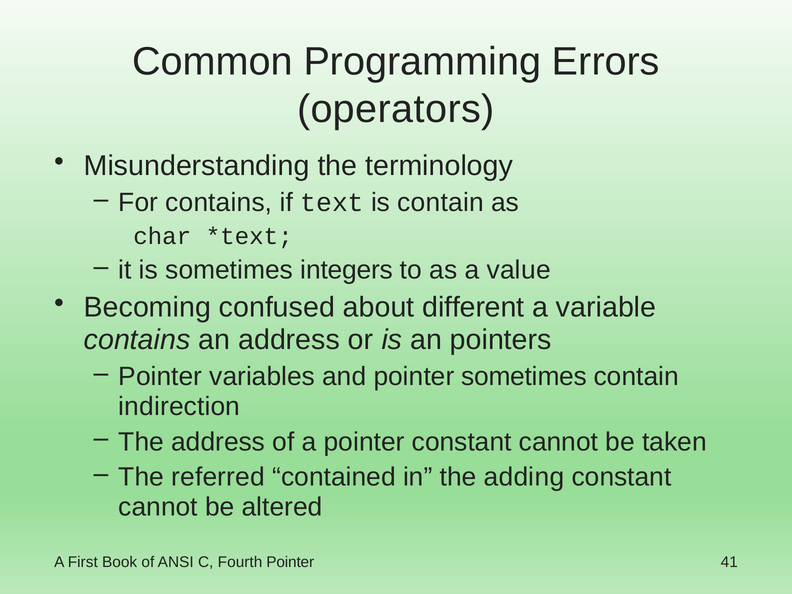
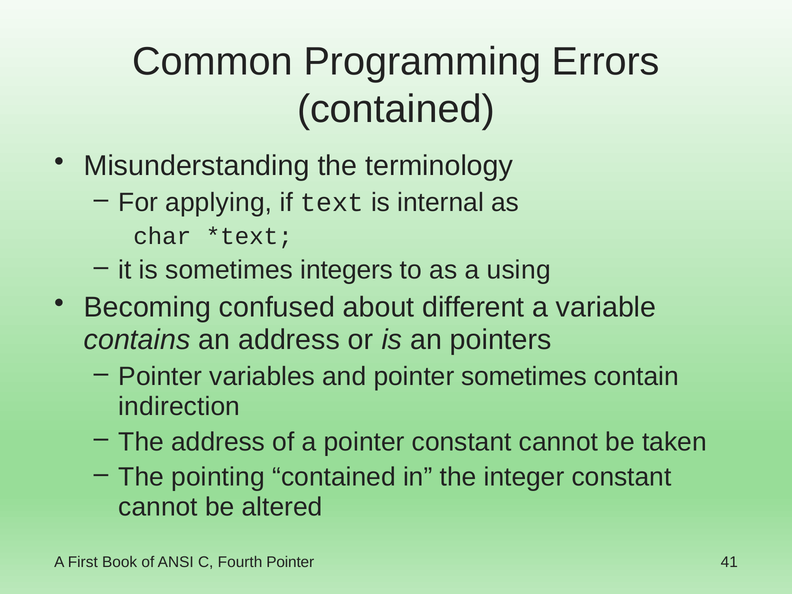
operators at (396, 109): operators -> contained
For contains: contains -> applying
is contain: contain -> internal
value: value -> using
referred: referred -> pointing
adding: adding -> integer
